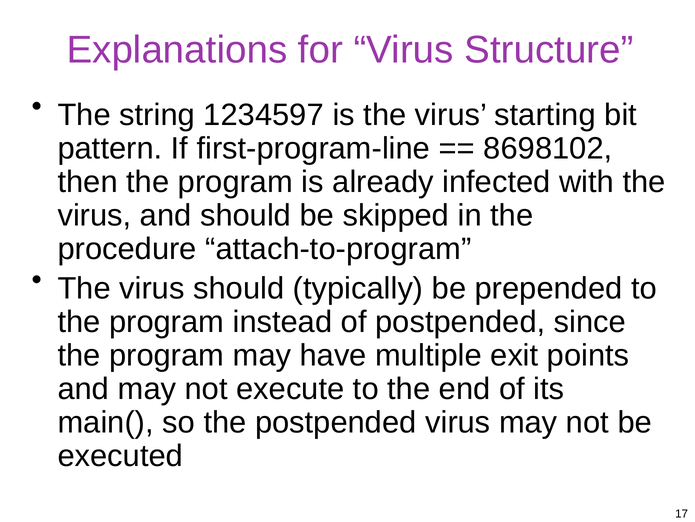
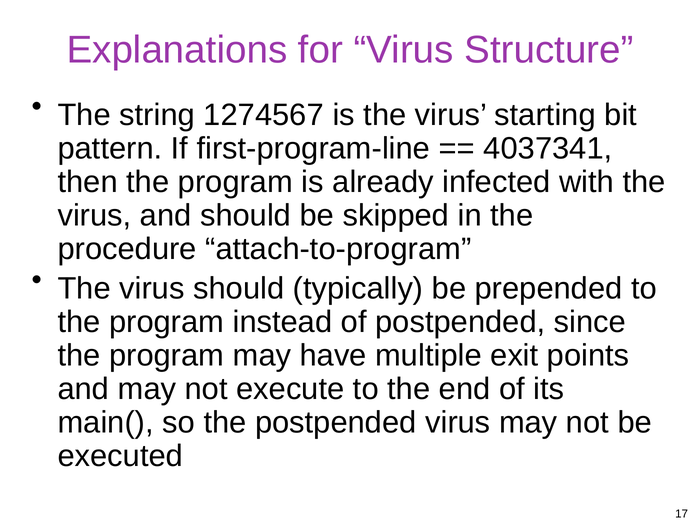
1234597: 1234597 -> 1274567
8698102: 8698102 -> 4037341
